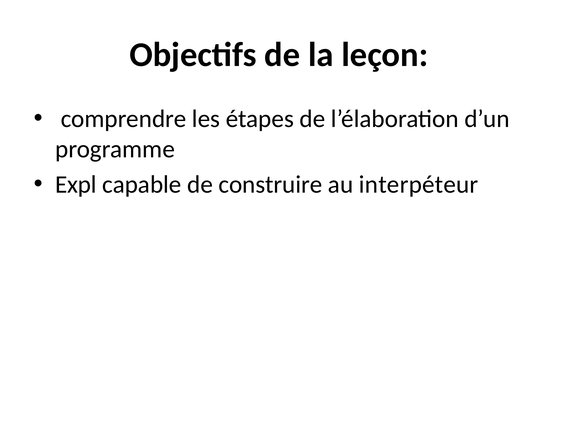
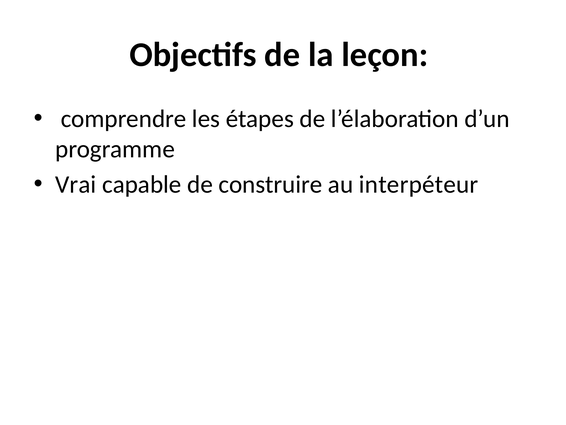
Expl: Expl -> Vrai
